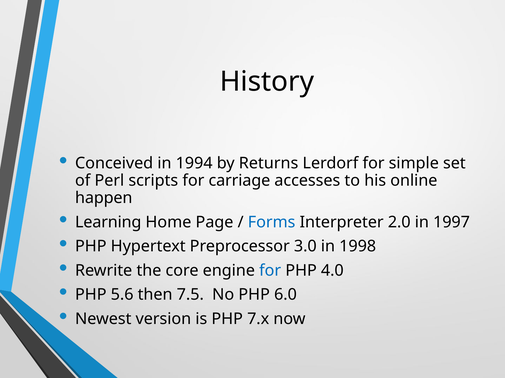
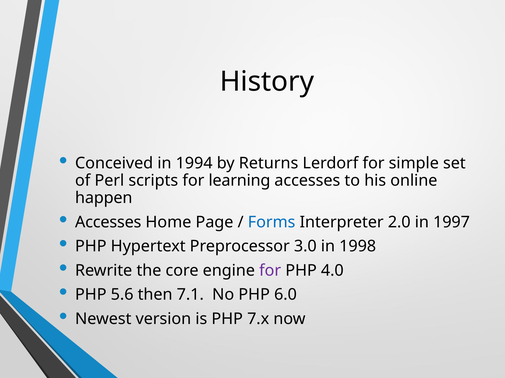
carriage: carriage -> learning
Learning at (108, 222): Learning -> Accesses
for at (270, 271) colour: blue -> purple
7.5: 7.5 -> 7.1
